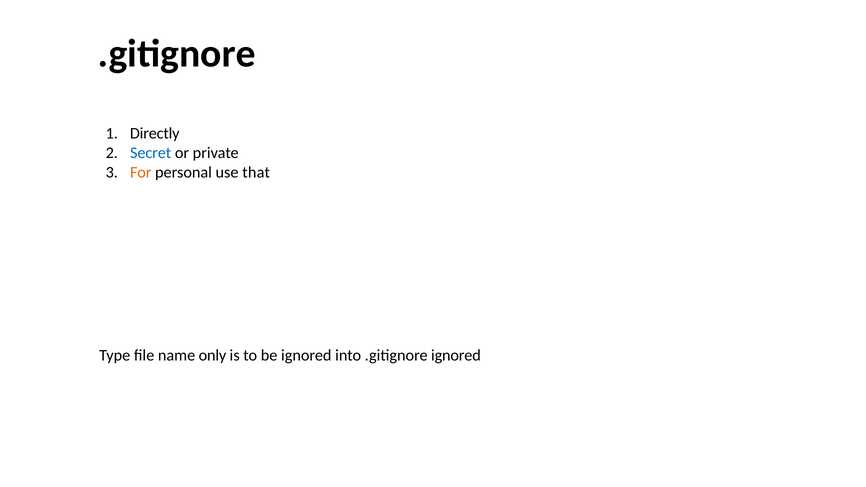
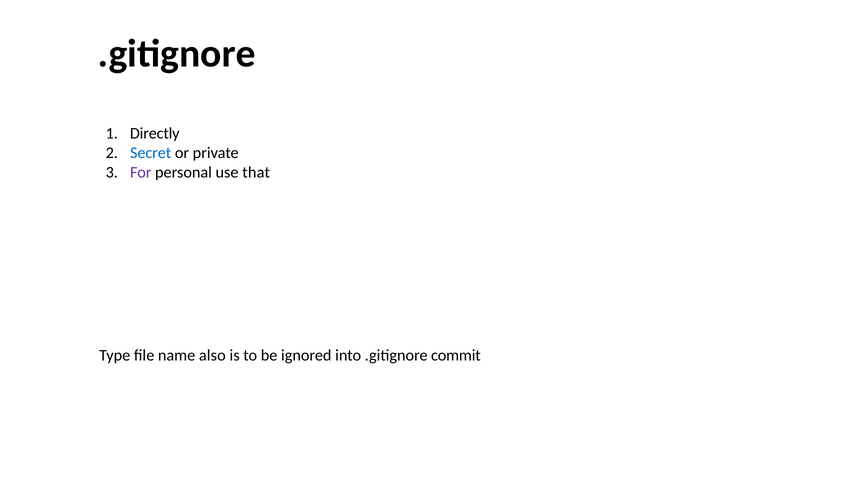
For colour: orange -> purple
only: only -> also
.gitignore ignored: ignored -> commit
